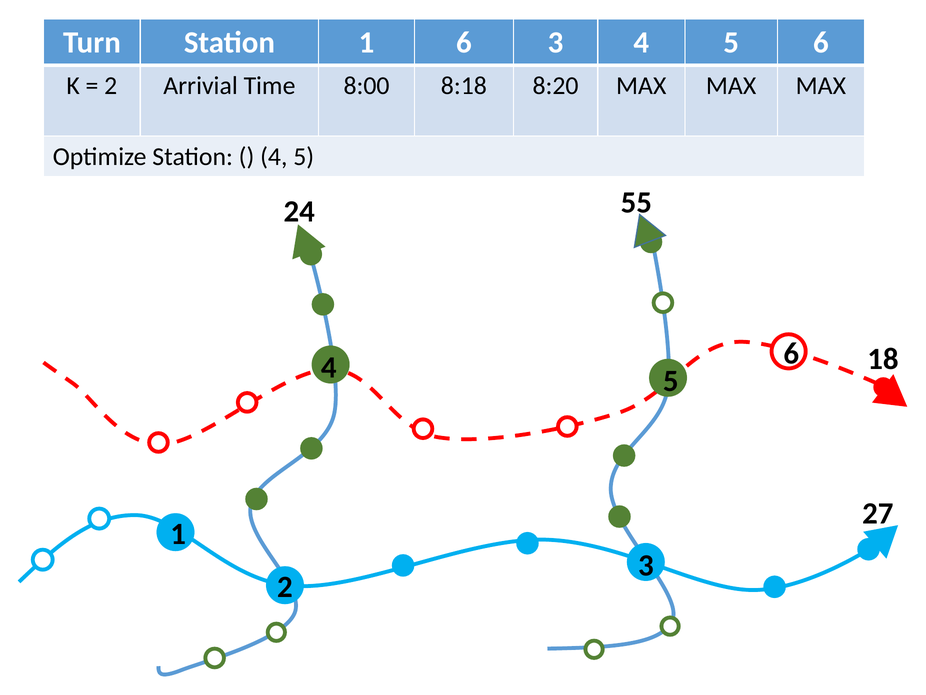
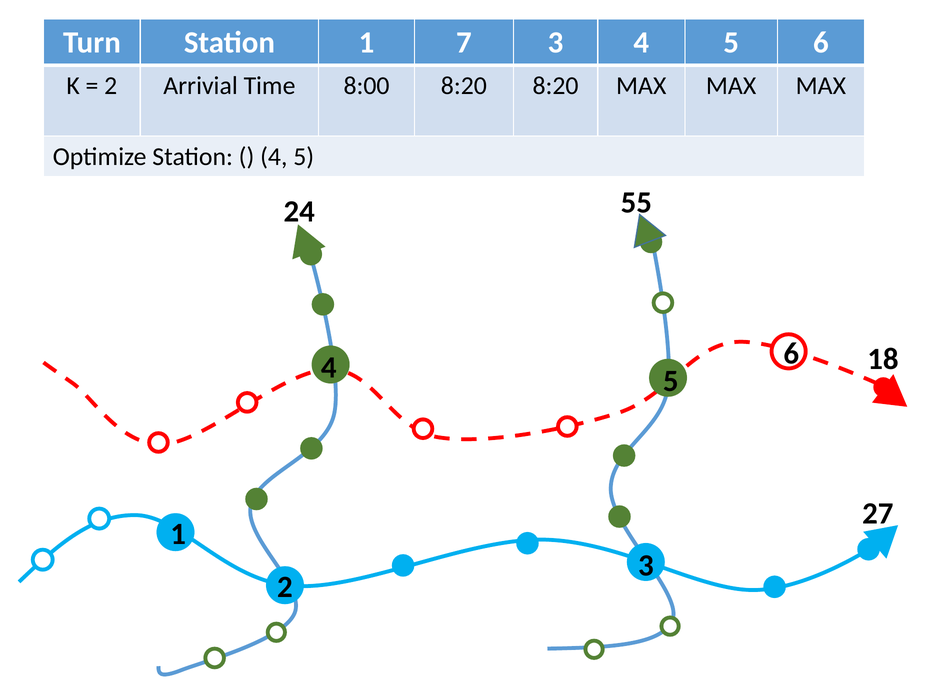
Station 1 6: 6 -> 7
8:00 8:18: 8:18 -> 8:20
